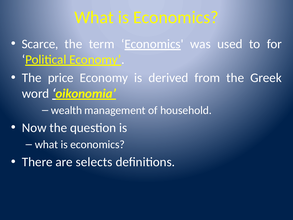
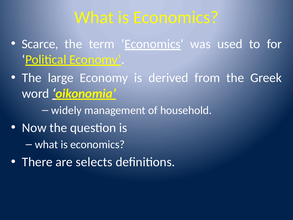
price: price -> large
wealth: wealth -> widely
